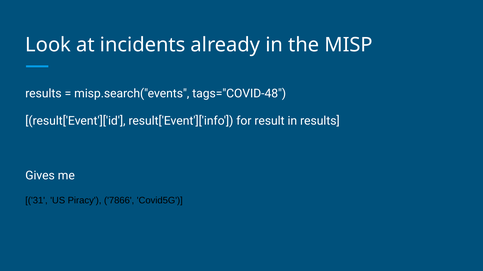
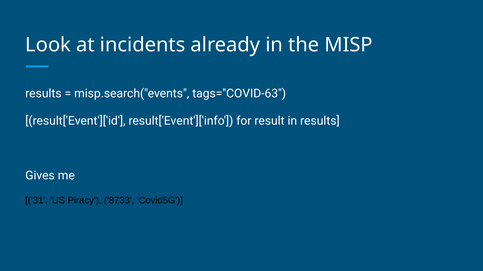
tags="COVID-48: tags="COVID-48 -> tags="COVID-63
7866: 7866 -> 8733
